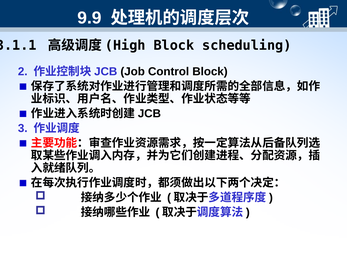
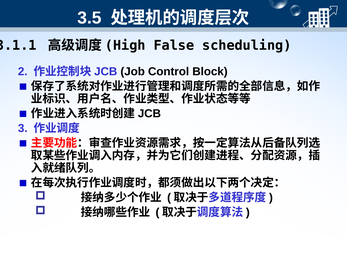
9.9: 9.9 -> 3.5
Block at (174, 45): Block -> False
